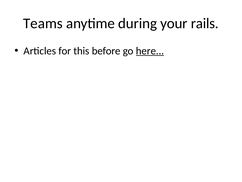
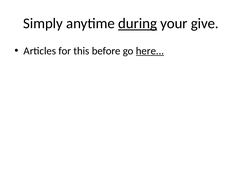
Teams: Teams -> Simply
during underline: none -> present
rails: rails -> give
